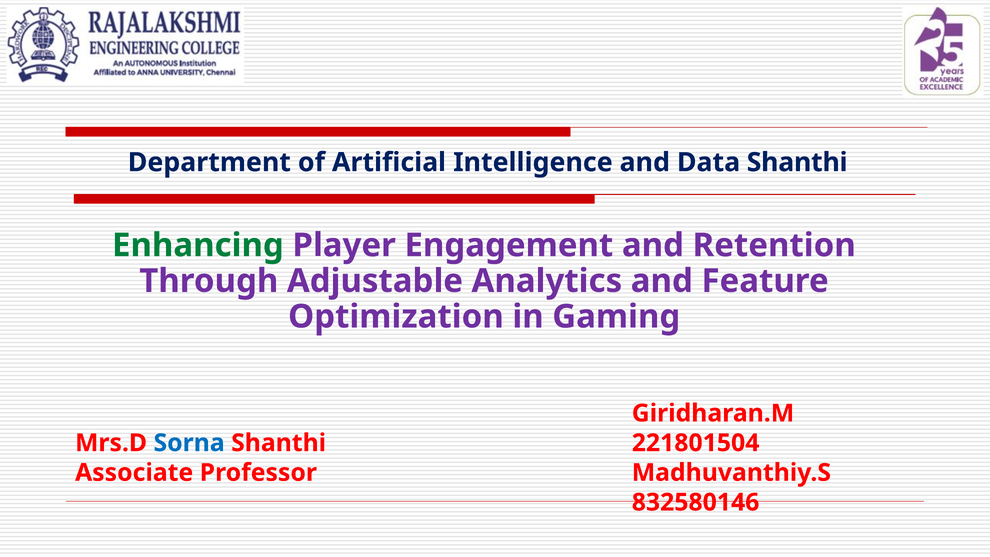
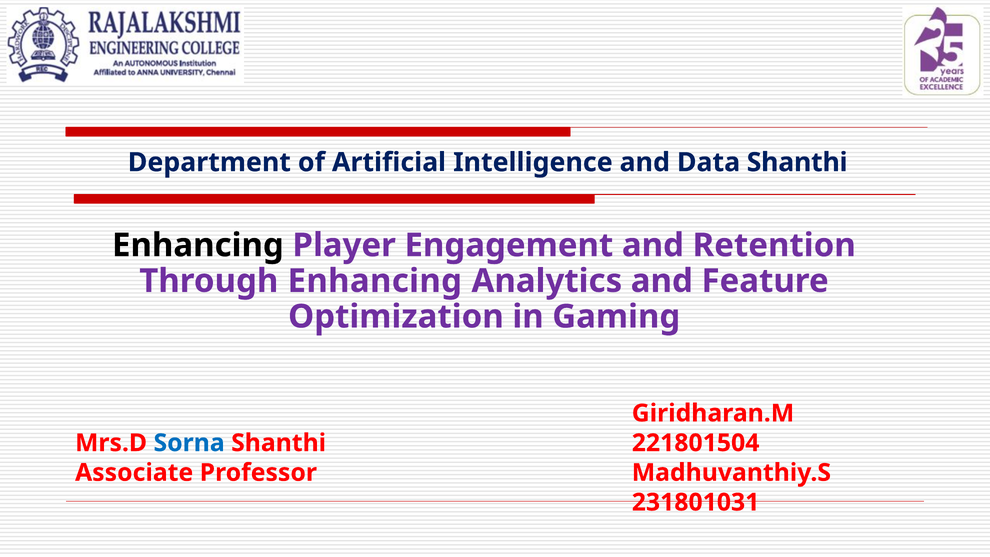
Enhancing at (198, 245) colour: green -> black
Through Adjustable: Adjustable -> Enhancing
832580146: 832580146 -> 231801031
